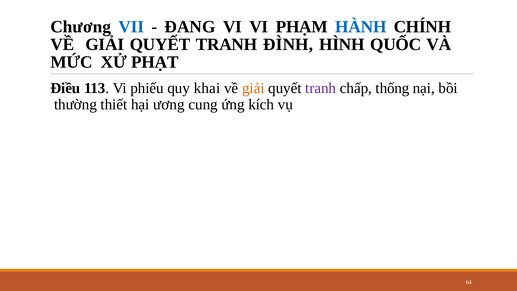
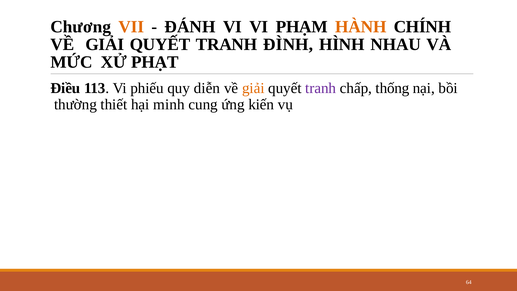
VII colour: blue -> orange
ĐANG: ĐANG -> ĐÁNH
HÀNH colour: blue -> orange
QUỐC: QUỐC -> NHAU
khai: khai -> diễn
ương: ương -> minh
kích: kích -> kiến
